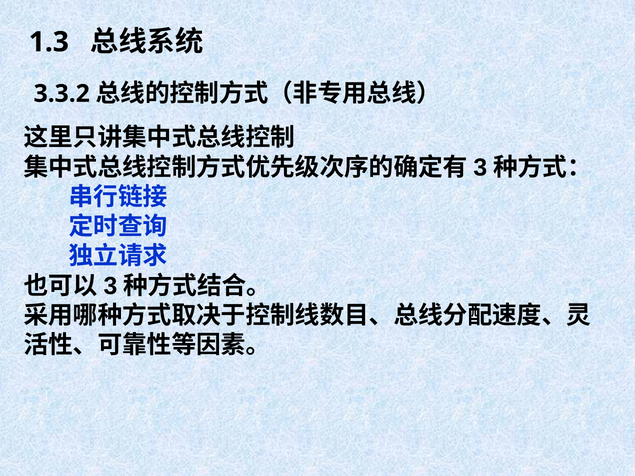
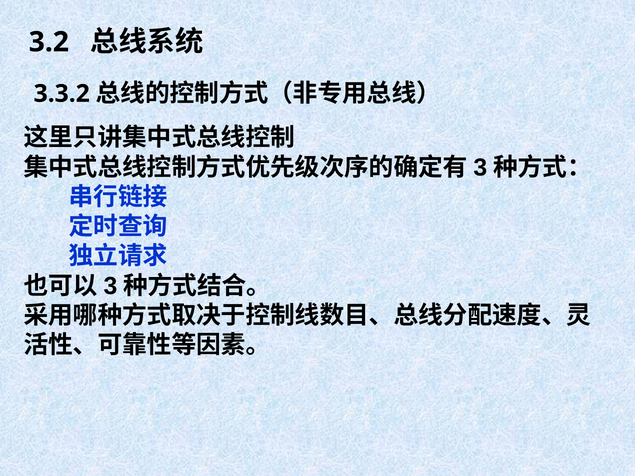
1.3: 1.3 -> 3.2
